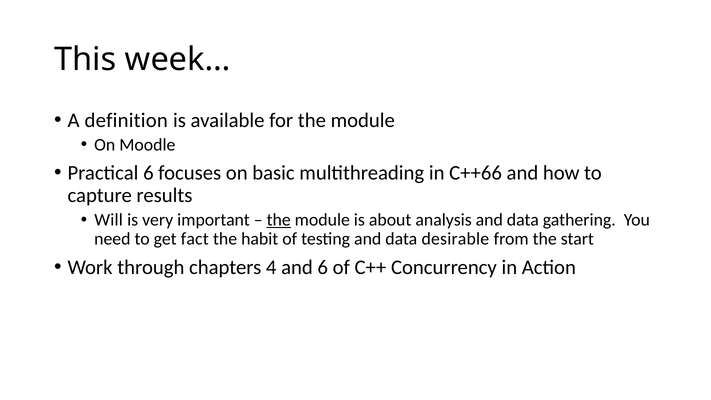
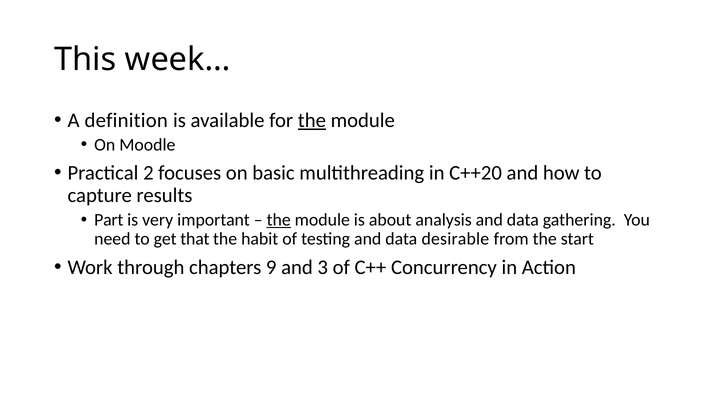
the at (312, 120) underline: none -> present
Practical 6: 6 -> 2
C++66: C++66 -> C++20
Will: Will -> Part
fact: fact -> that
4: 4 -> 9
and 6: 6 -> 3
